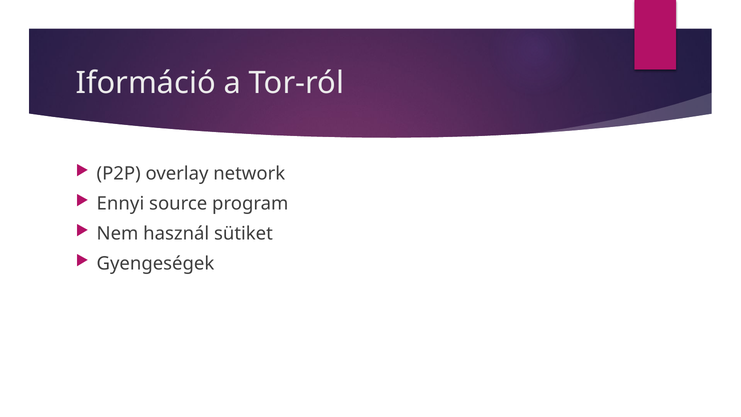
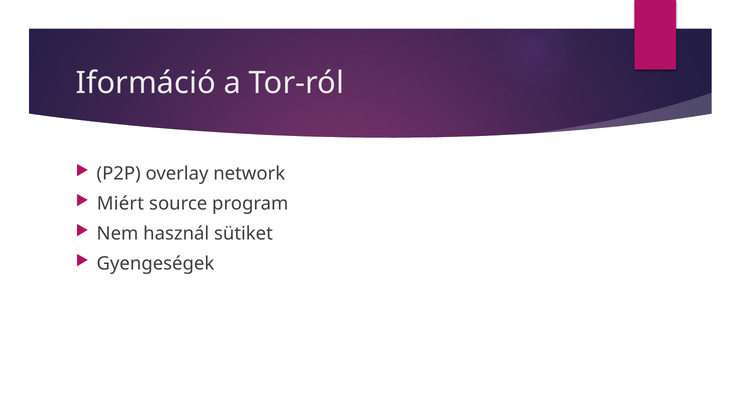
Ennyi: Ennyi -> Miért
